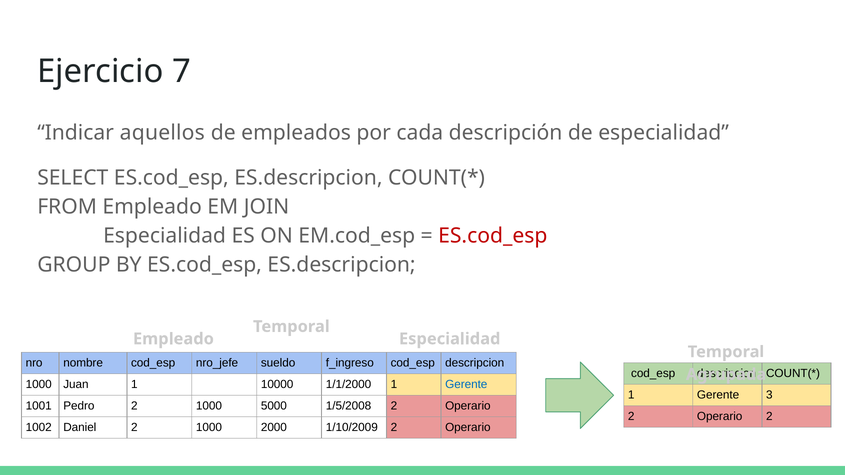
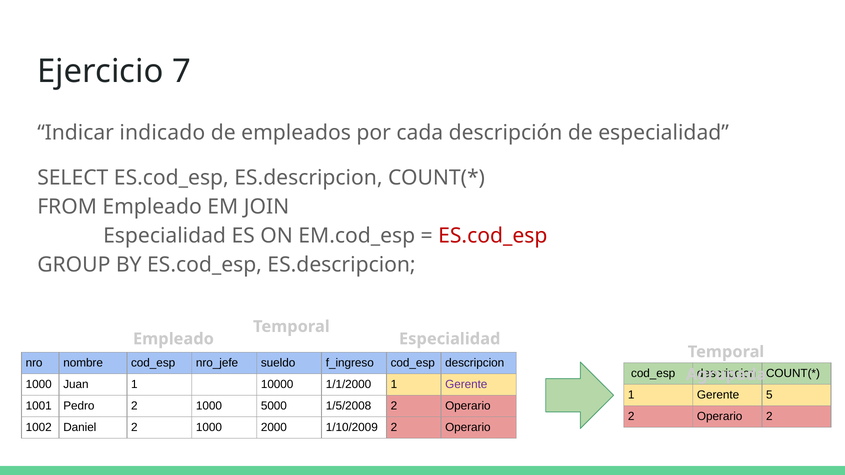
aquellos: aquellos -> indicado
Gerente at (466, 385) colour: blue -> purple
3: 3 -> 5
